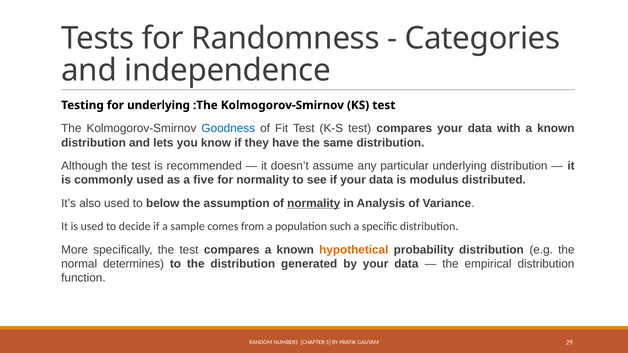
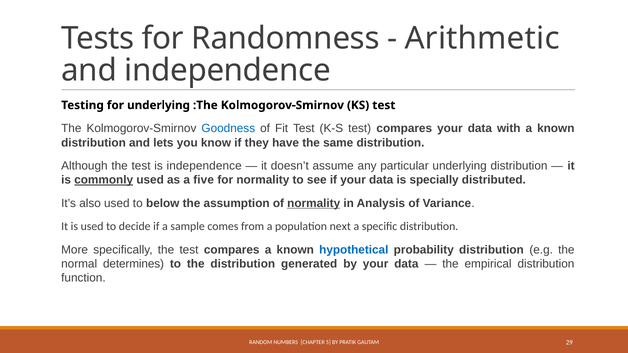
Categories: Categories -> Arithmetic
is recommended: recommended -> independence
commonly underline: none -> present
modulus: modulus -> specially
such: such -> next
hypothetical colour: orange -> blue
